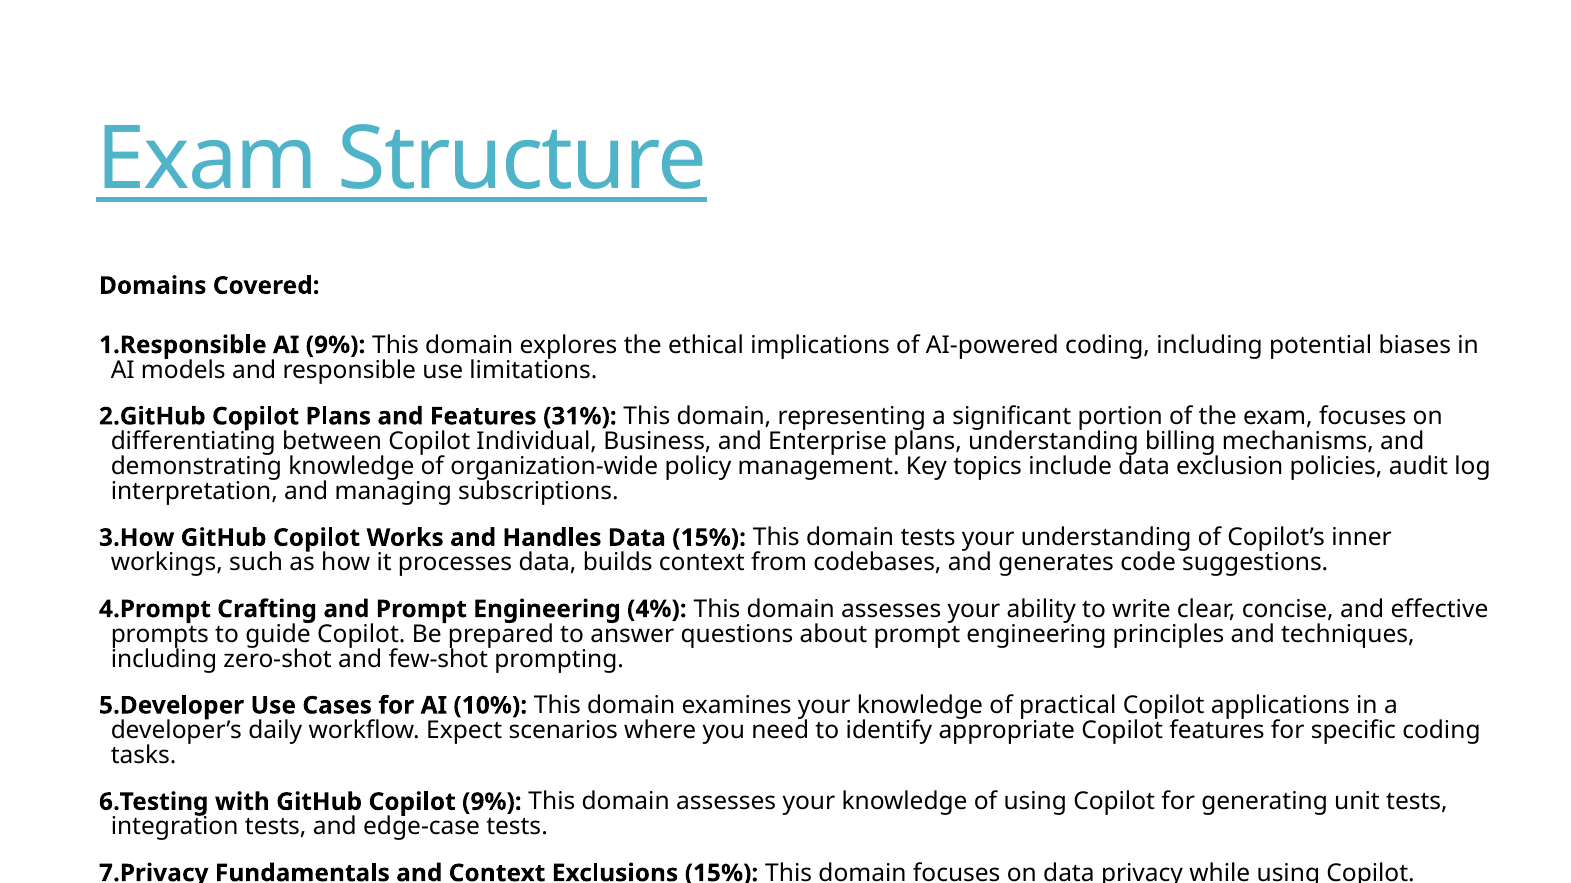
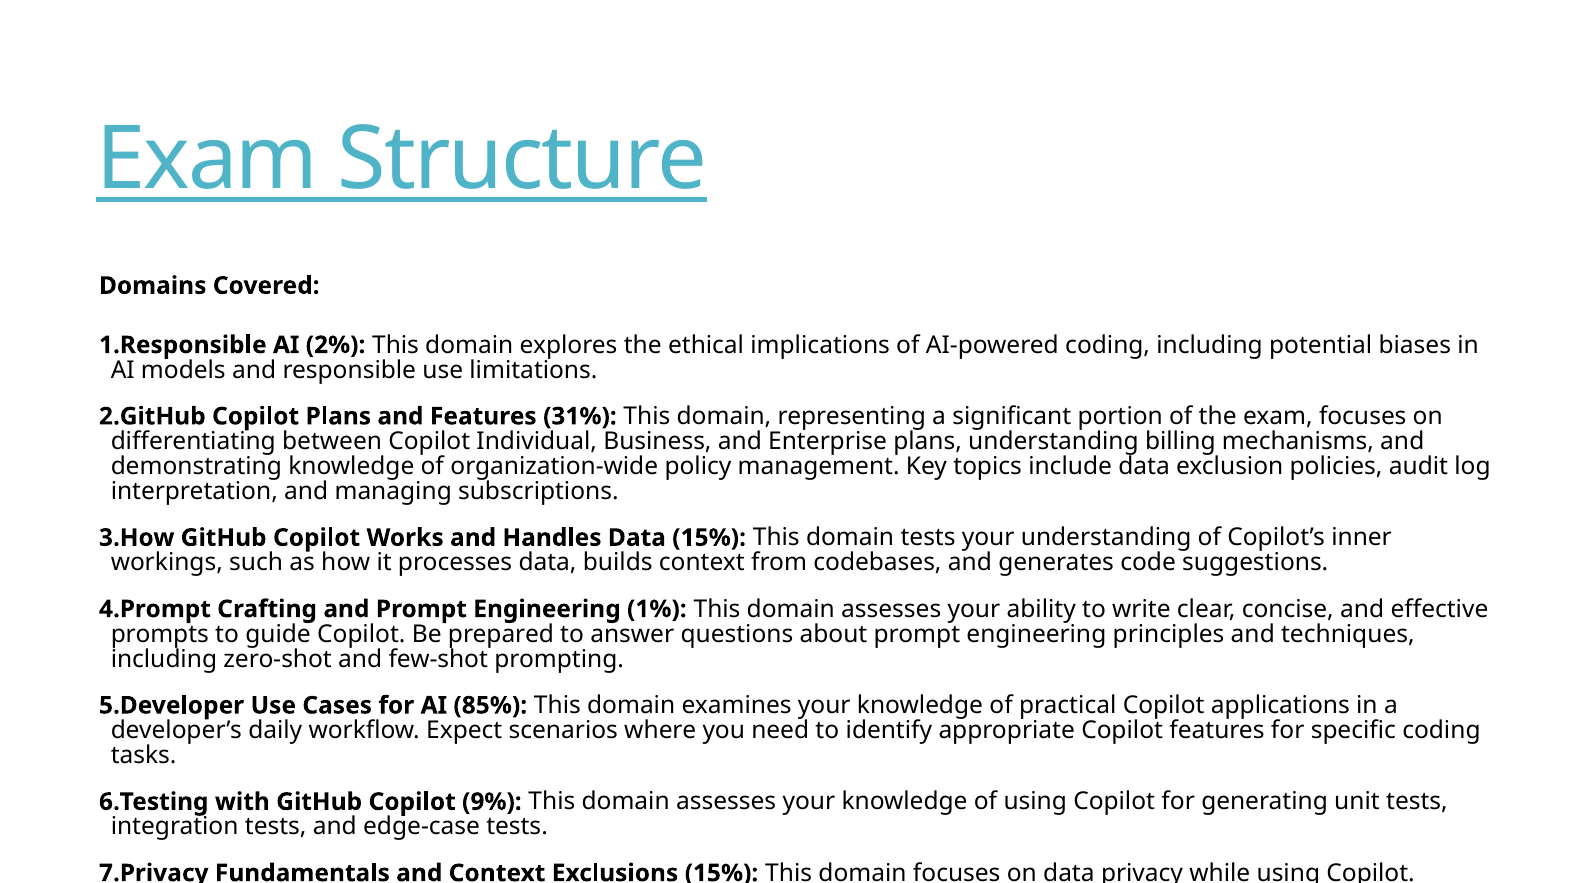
AI 9%: 9% -> 2%
4%: 4% -> 1%
10%: 10% -> 85%
